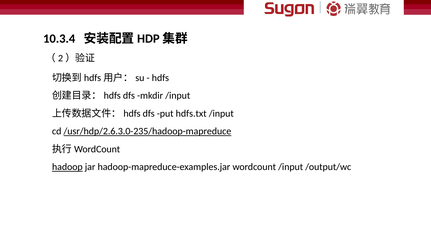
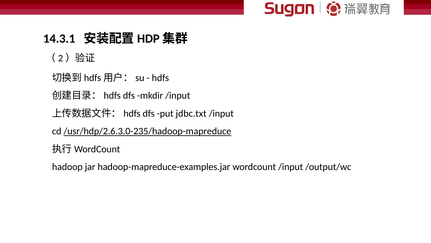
10.3.4: 10.3.4 -> 14.3.1
hdfs.txt: hdfs.txt -> jdbc.txt
hadoop underline: present -> none
